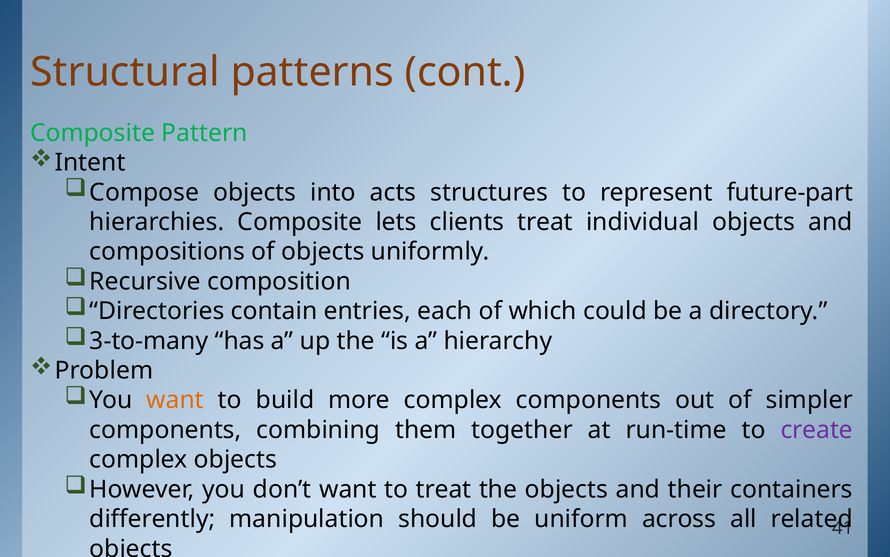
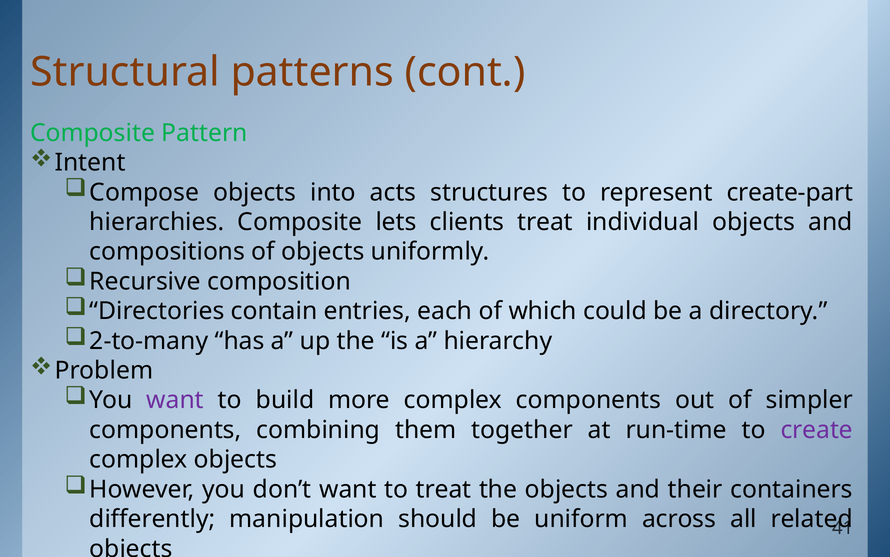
future-part: future-part -> create-part
3-to-many: 3-to-many -> 2-to-many
want at (175, 400) colour: orange -> purple
